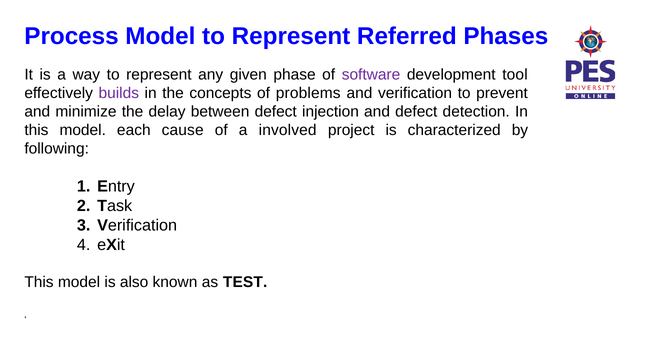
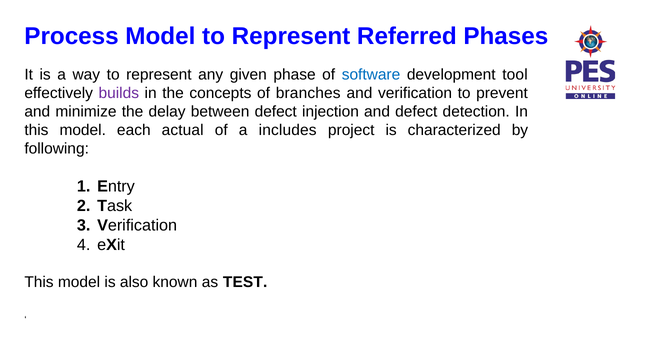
software colour: purple -> blue
problems: problems -> branches
cause: cause -> actual
involved: involved -> includes
